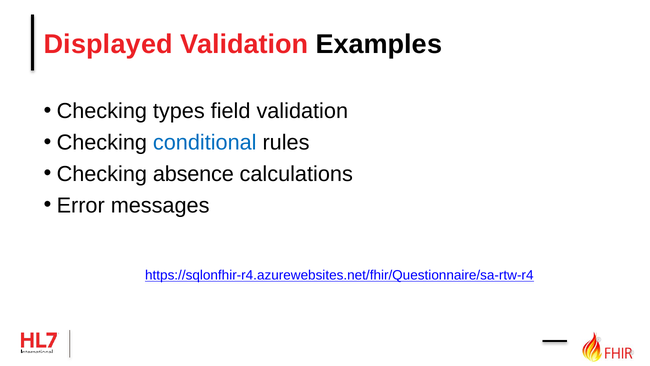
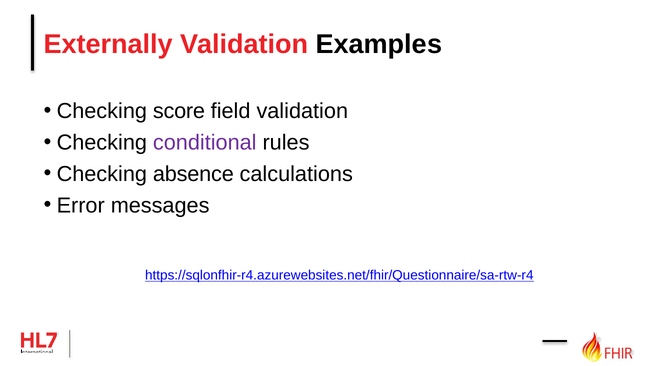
Displayed: Displayed -> Externally
types: types -> score
conditional colour: blue -> purple
